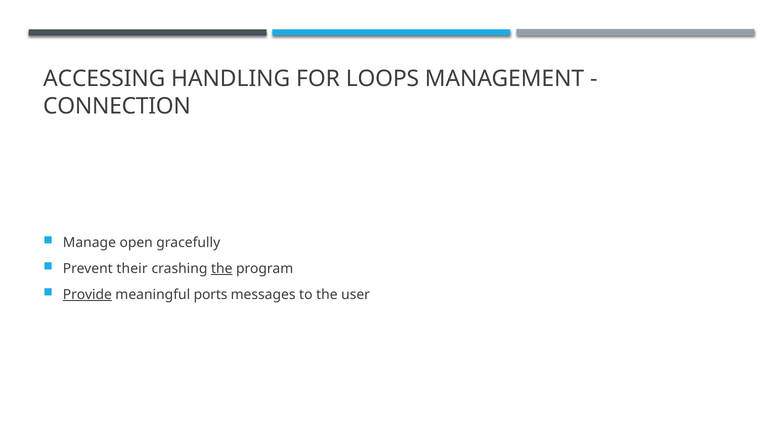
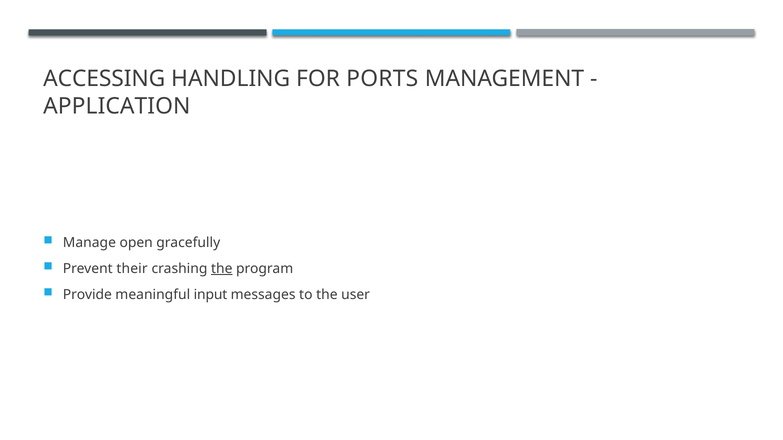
LOOPS: LOOPS -> PORTS
CONNECTION: CONNECTION -> APPLICATION
Provide underline: present -> none
ports: ports -> input
